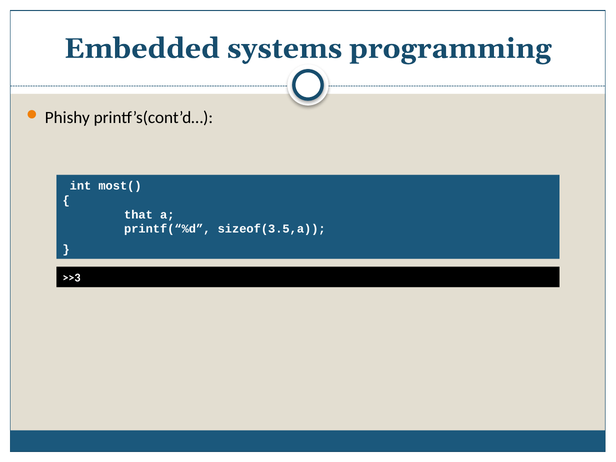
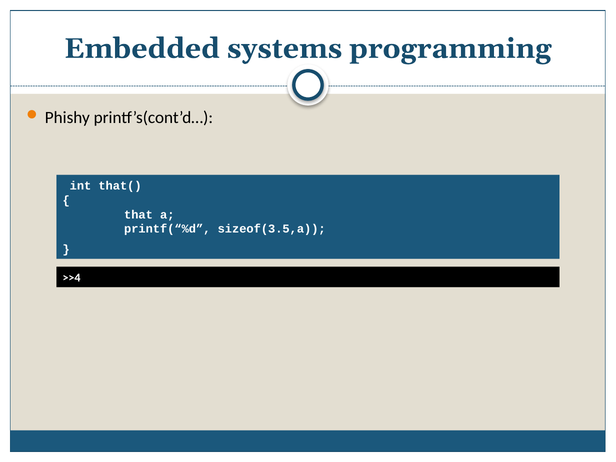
most(: most( -> that(
>>3: >>3 -> >>4
